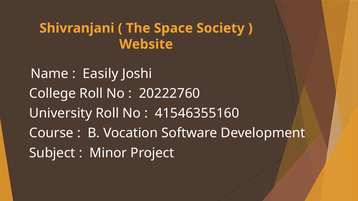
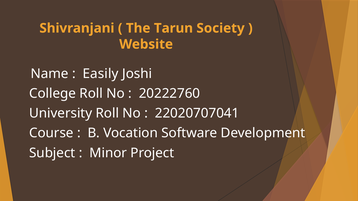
Space: Space -> Tarun
41546355160: 41546355160 -> 22020707041
